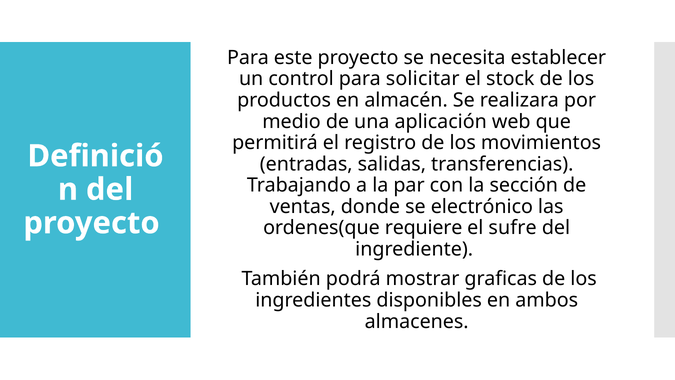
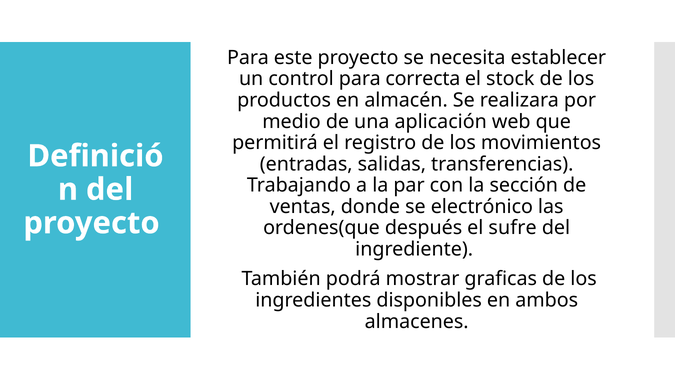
solicitar: solicitar -> correcta
requiere: requiere -> después
